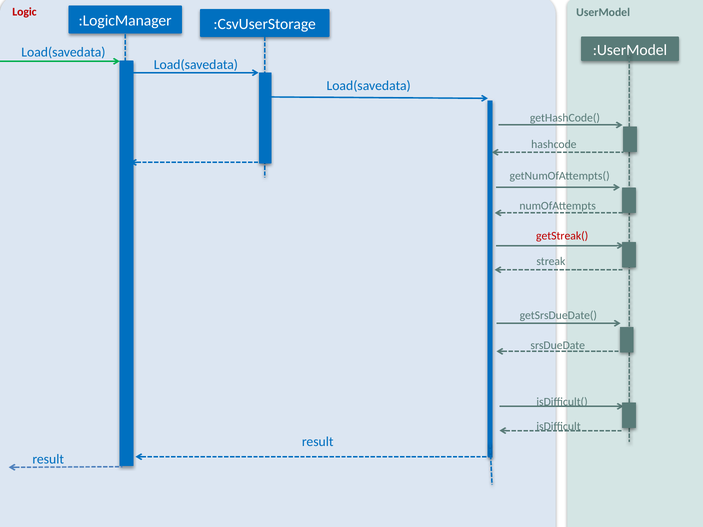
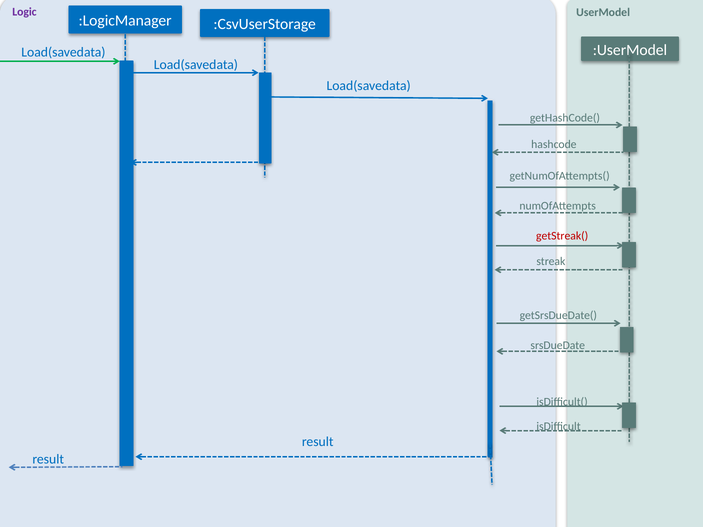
Logic colour: red -> purple
